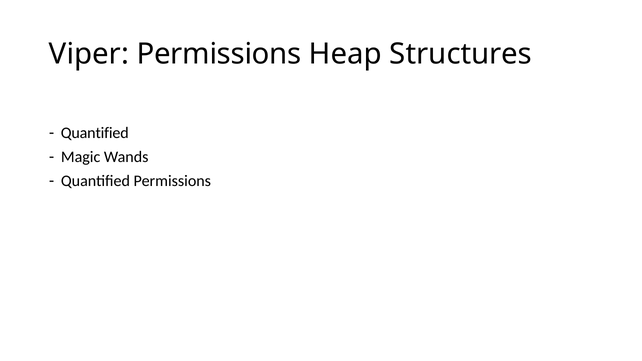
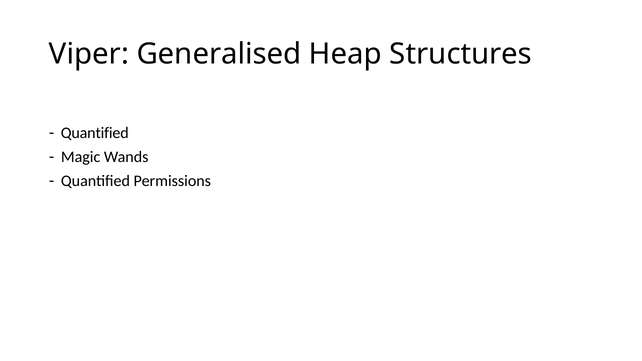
Viper Permissions: Permissions -> Generalised
